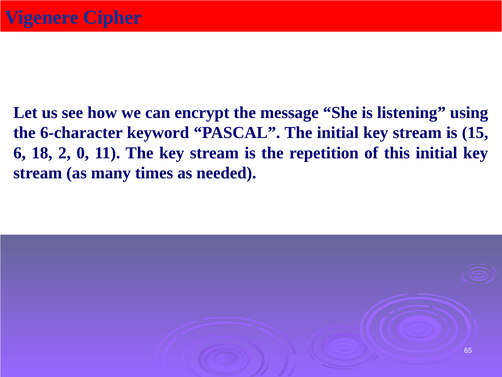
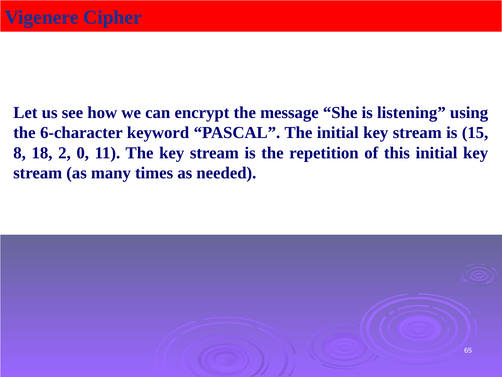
6: 6 -> 8
